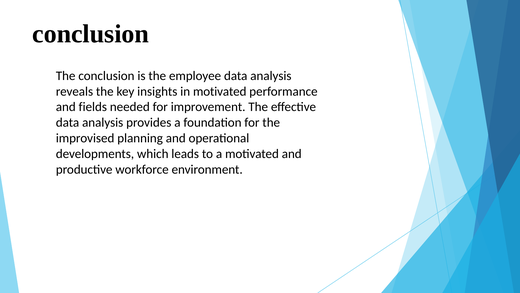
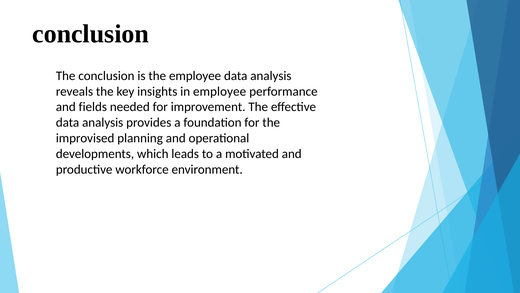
in motivated: motivated -> employee
